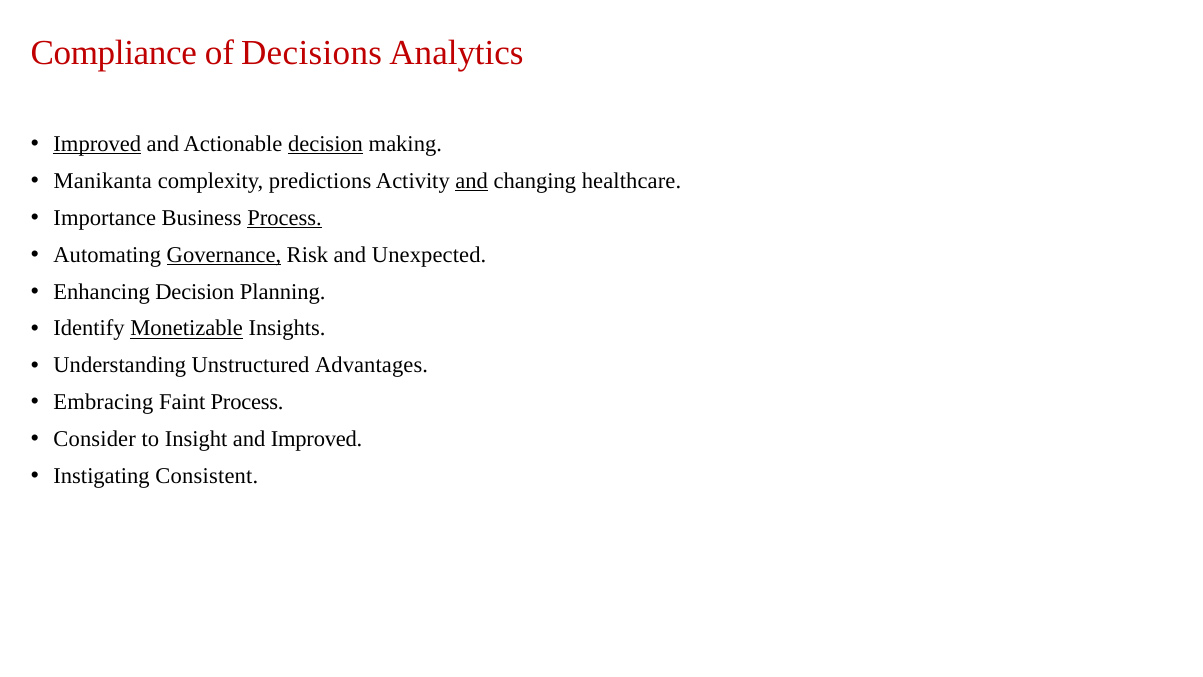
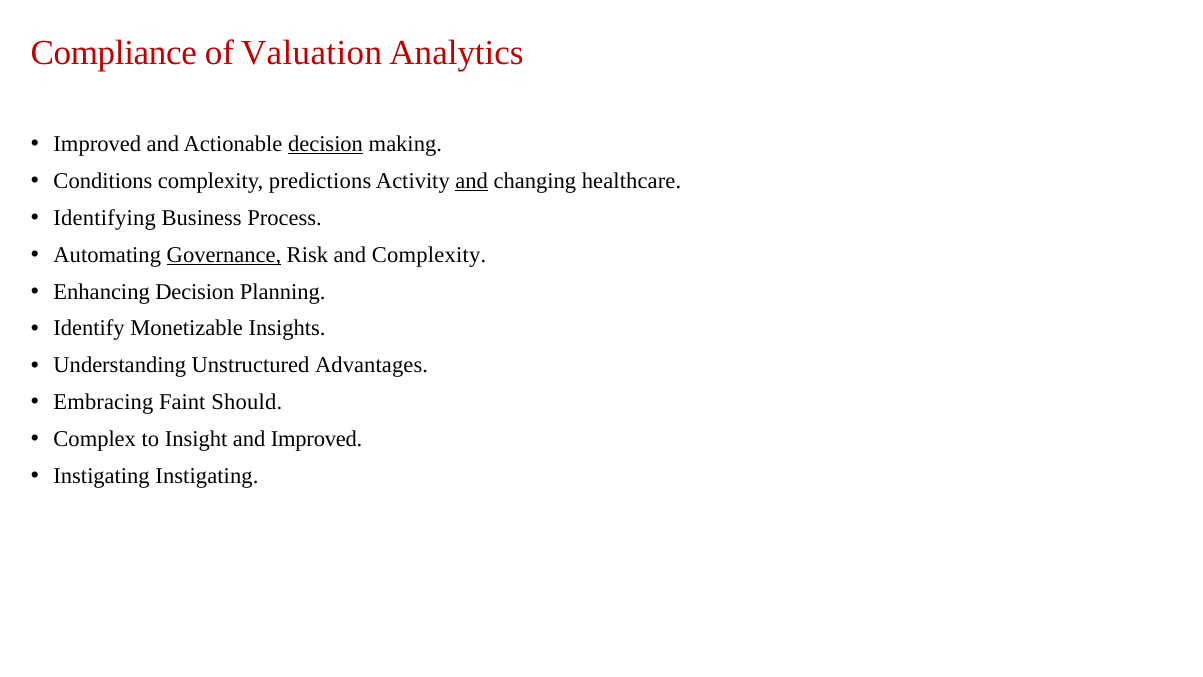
Decisions: Decisions -> Valuation
Improved at (97, 144) underline: present -> none
Manikanta: Manikanta -> Conditions
Importance: Importance -> Identifying
Process at (285, 218) underline: present -> none
and Unexpected: Unexpected -> Complexity
Monetizable underline: present -> none
Faint Process: Process -> Should
Consider: Consider -> Complex
Instigating Consistent: Consistent -> Instigating
